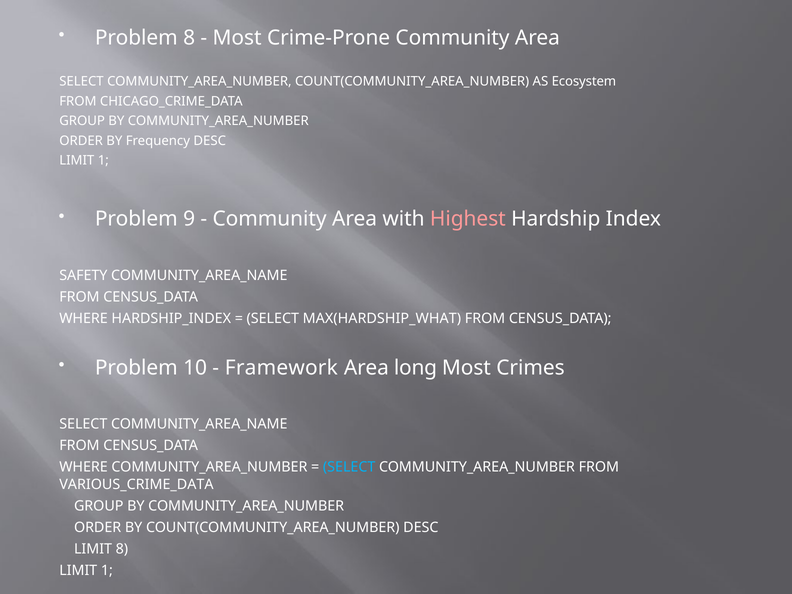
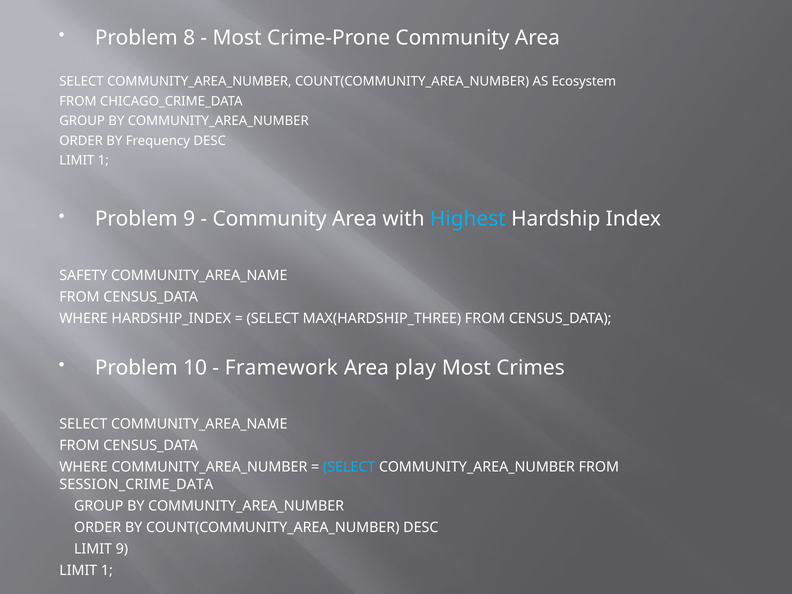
Highest colour: pink -> light blue
MAX(HARDSHIP_WHAT: MAX(HARDSHIP_WHAT -> MAX(HARDSHIP_THREE
long: long -> play
VARIOUS_CRIME_DATA: VARIOUS_CRIME_DATA -> SESSION_CRIME_DATA
LIMIT 8: 8 -> 9
